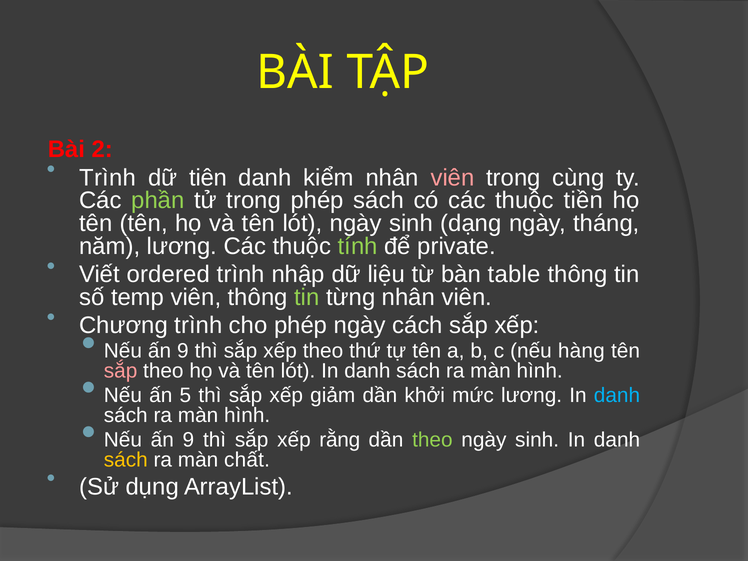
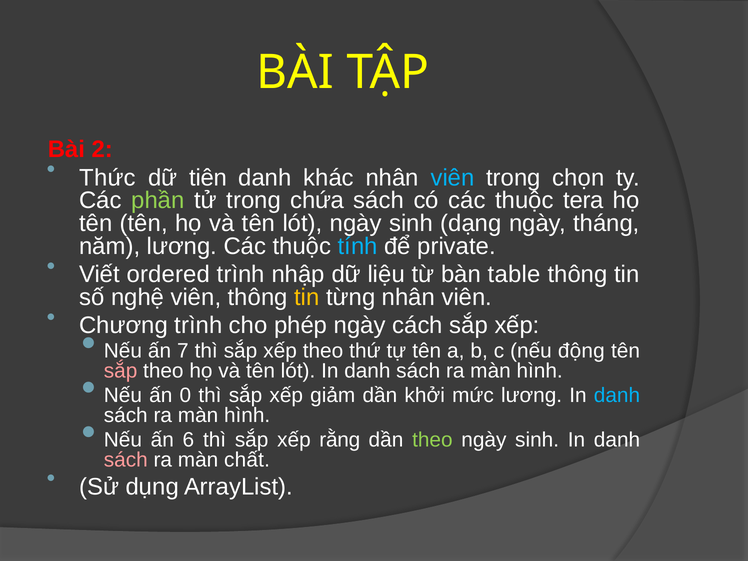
Trình at (108, 178): Trình -> Thức
kiểm: kiểm -> khác
viên at (453, 178) colour: pink -> light blue
cùng: cùng -> chọn
trong phép: phép -> chứa
tiền: tiền -> tera
tính colour: light green -> light blue
temp: temp -> nghệ
tin at (307, 297) colour: light green -> yellow
9 at (183, 351): 9 -> 7
hàng: hàng -> động
5: 5 -> 0
9 at (188, 440): 9 -> 6
sách at (126, 460) colour: yellow -> pink
